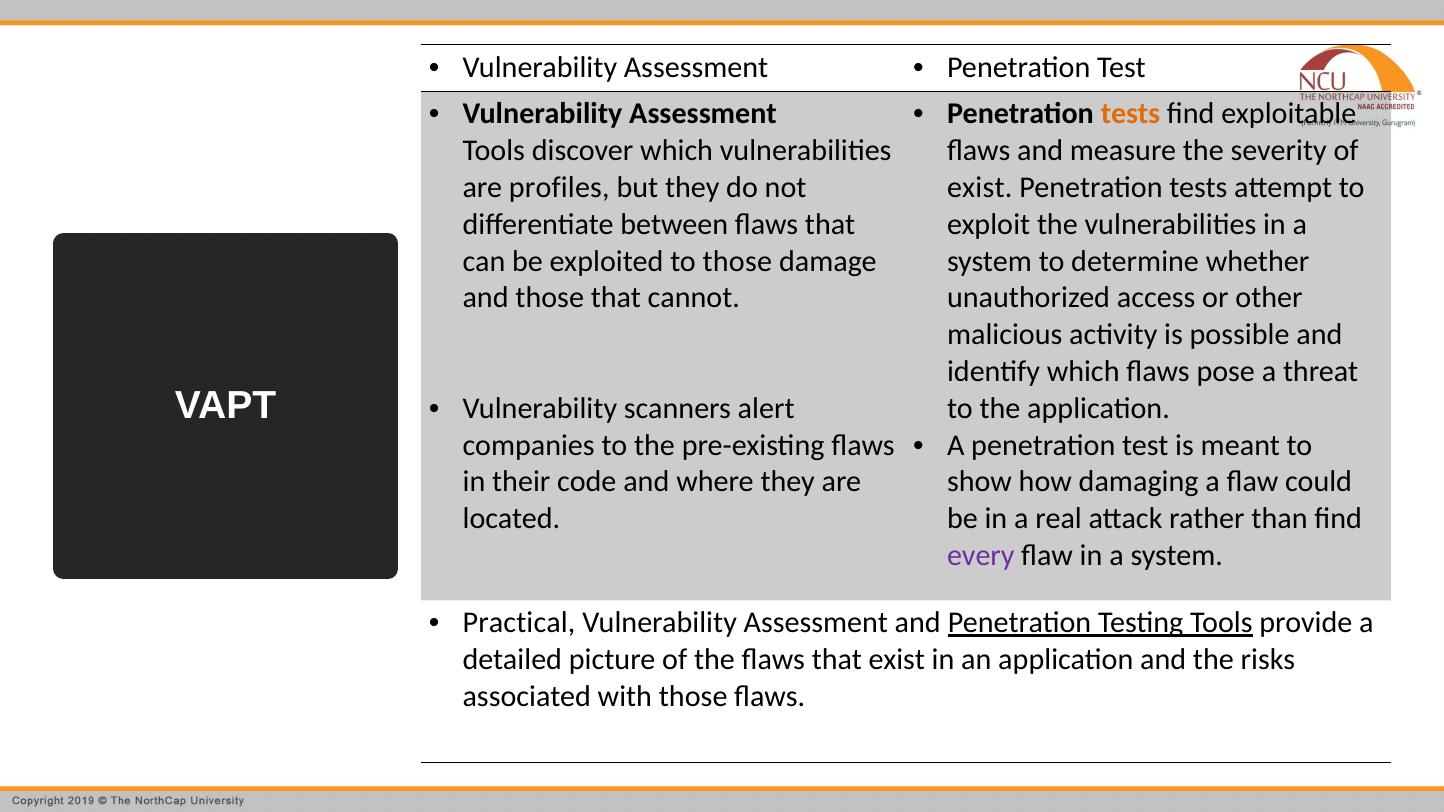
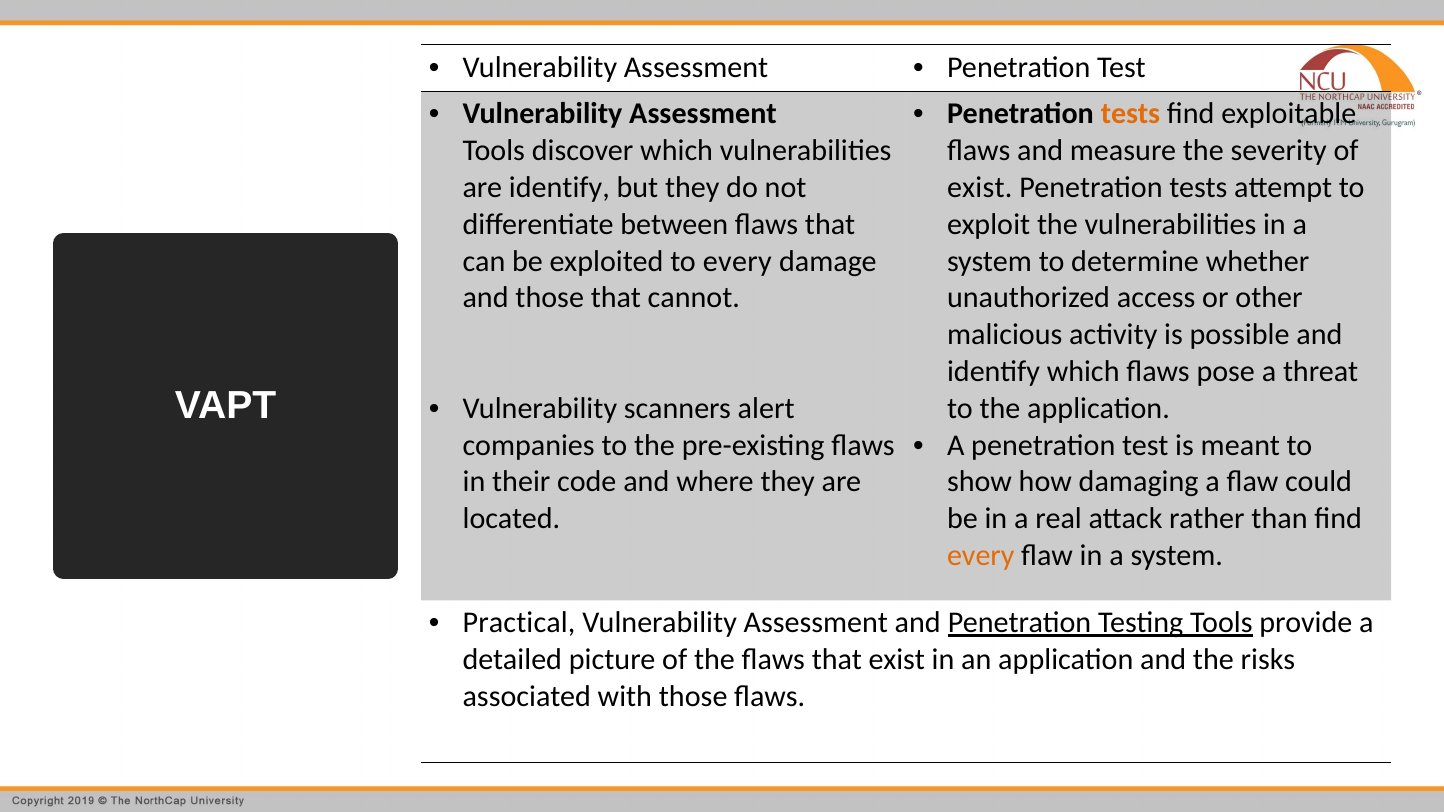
are profiles: profiles -> identify
to those: those -> every
every at (981, 556) colour: purple -> orange
